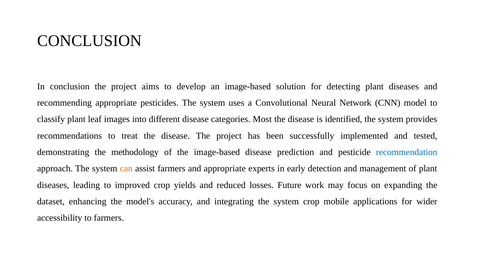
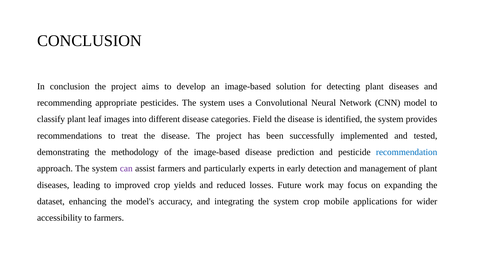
Most: Most -> Field
can colour: orange -> purple
and appropriate: appropriate -> particularly
